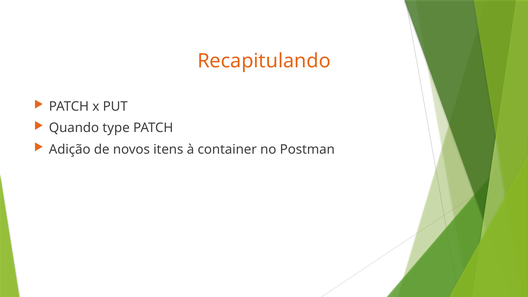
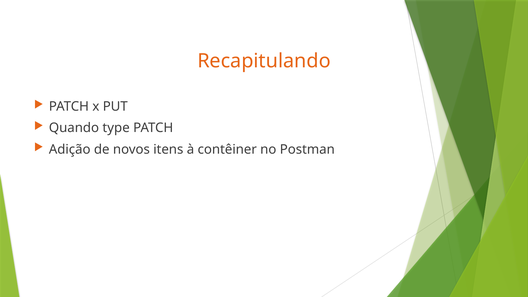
container: container -> contêiner
